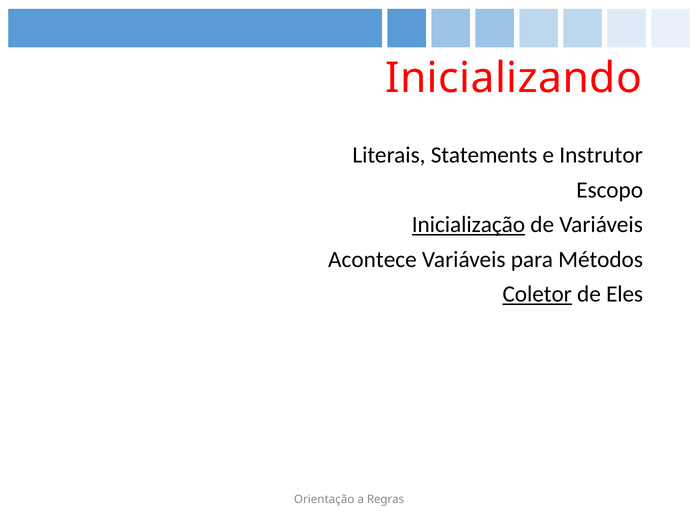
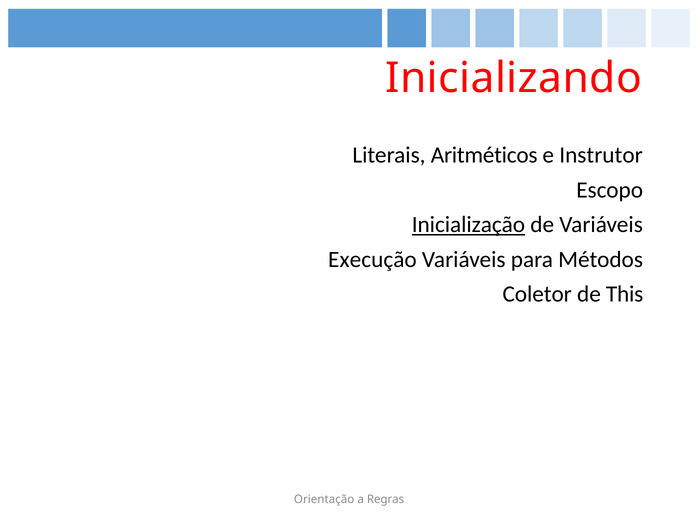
Statements: Statements -> Aritméticos
Acontece: Acontece -> Execução
Coletor underline: present -> none
Eles: Eles -> This
